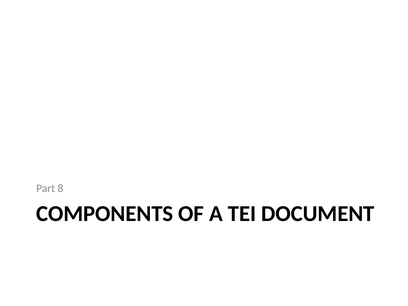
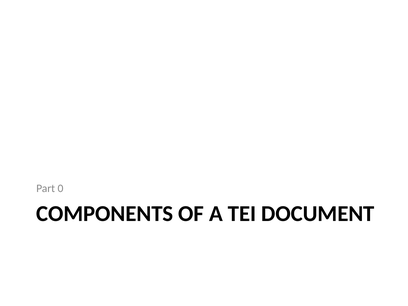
8: 8 -> 0
